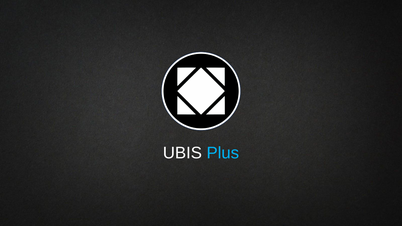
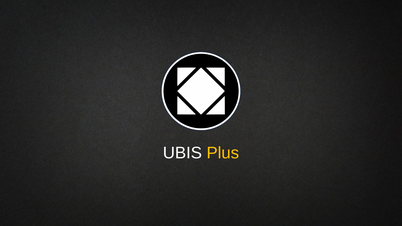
Plus colour: light blue -> yellow
